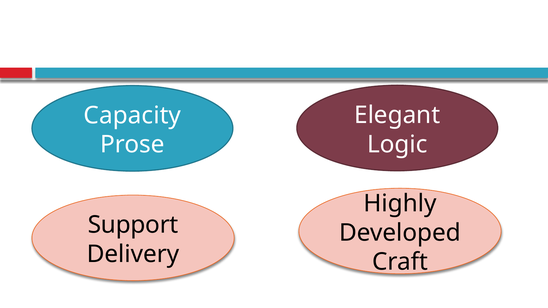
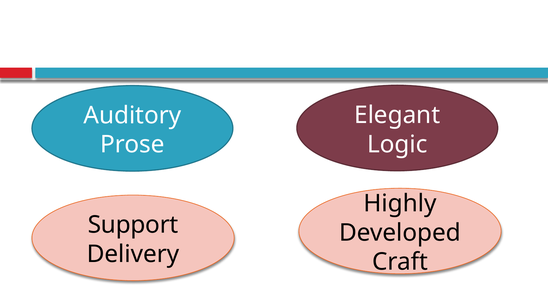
Capacity: Capacity -> Auditory
